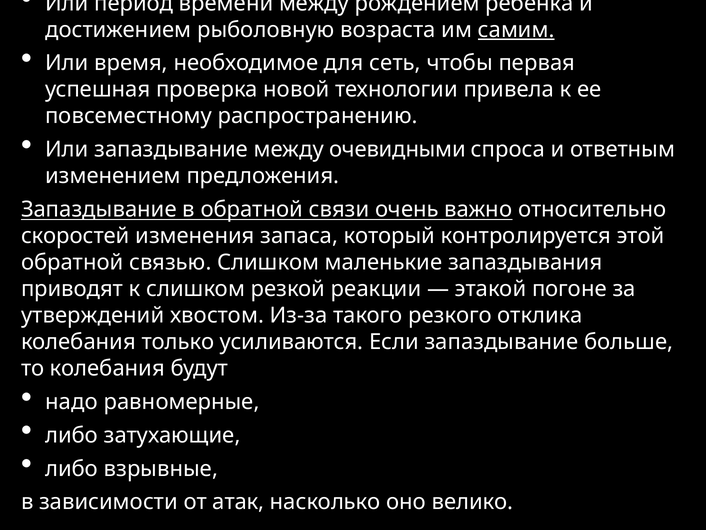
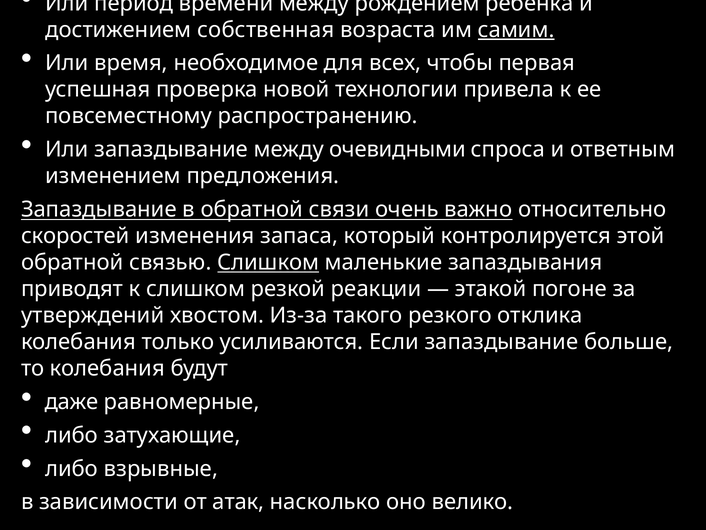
рыболовную: рыболовную -> собственная
сеть: сеть -> всех
Слишком at (268, 262) underline: none -> present
надо: надо -> даже
